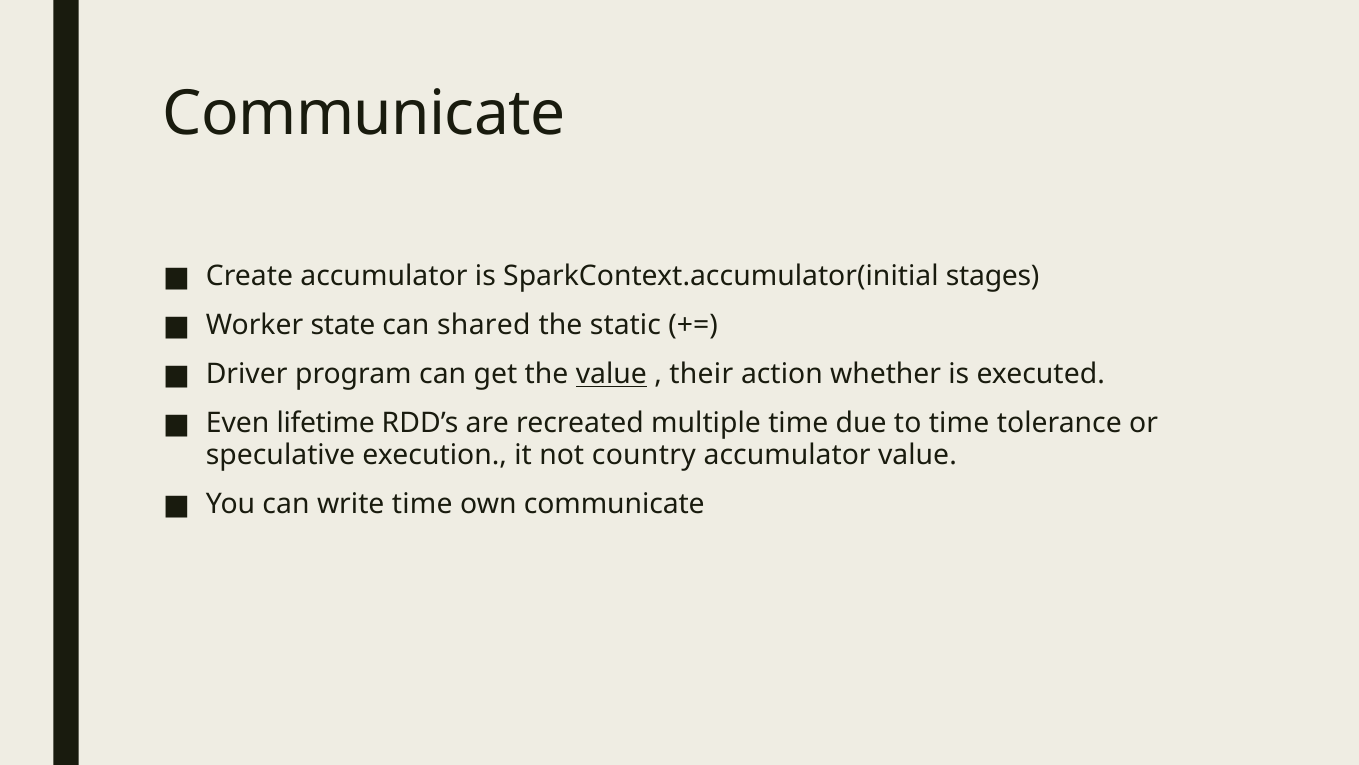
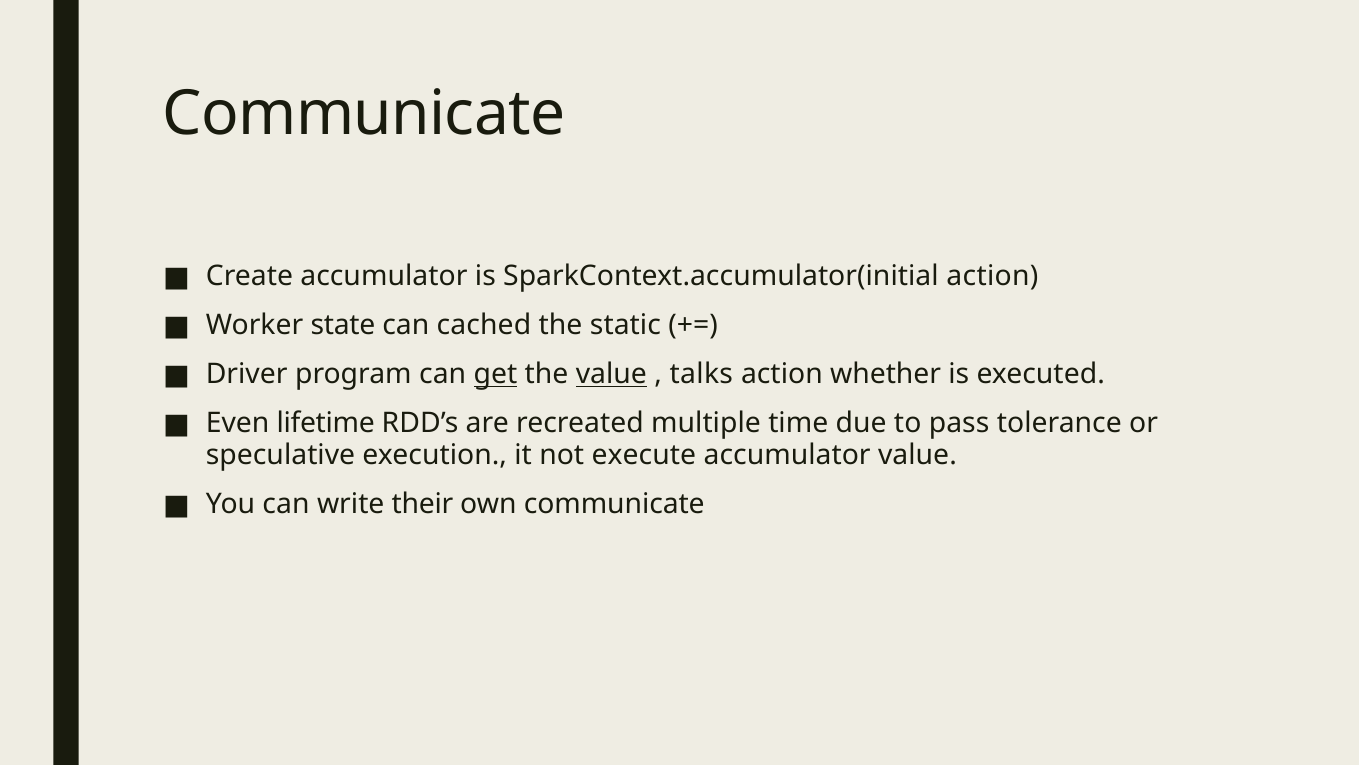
SparkContext.accumulator(initial stages: stages -> action
shared: shared -> cached
get underline: none -> present
their: their -> talks
to time: time -> pass
country: country -> execute
write time: time -> their
